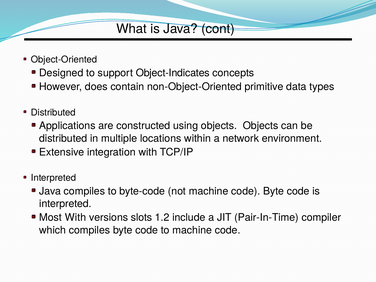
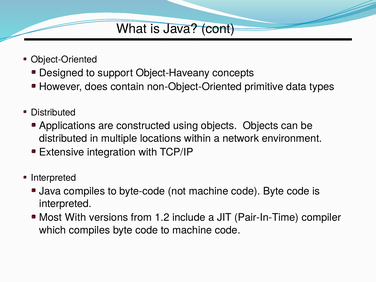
Object-Indicates: Object-Indicates -> Object-Haveany
slots: slots -> from
